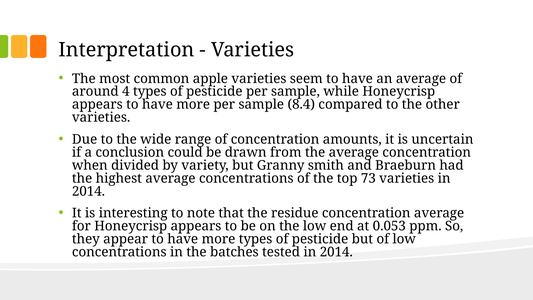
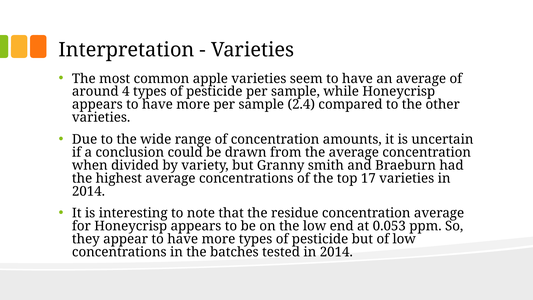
8.4: 8.4 -> 2.4
73: 73 -> 17
